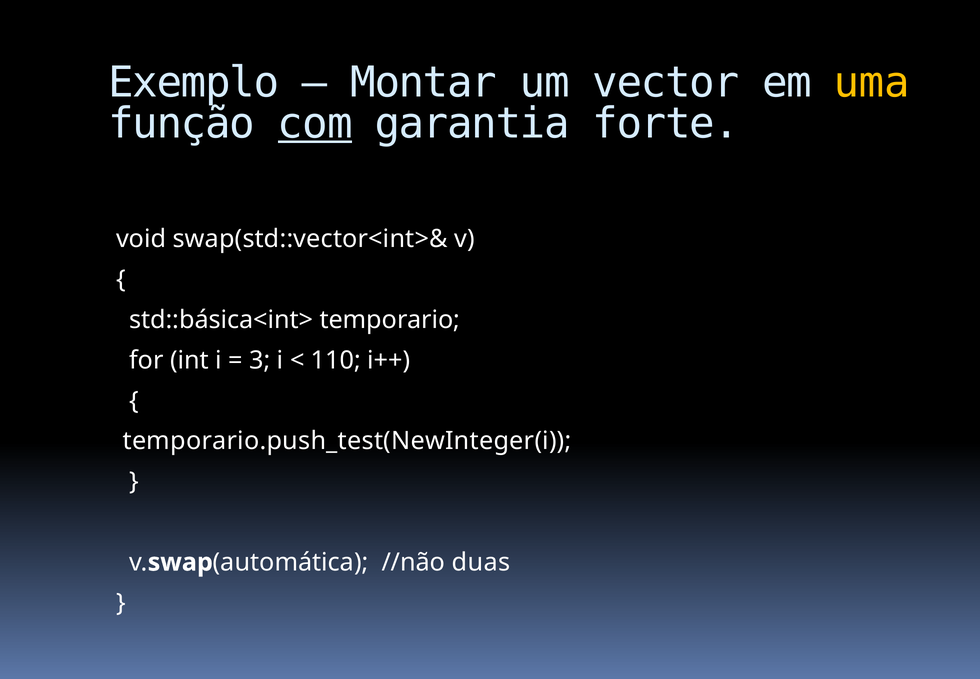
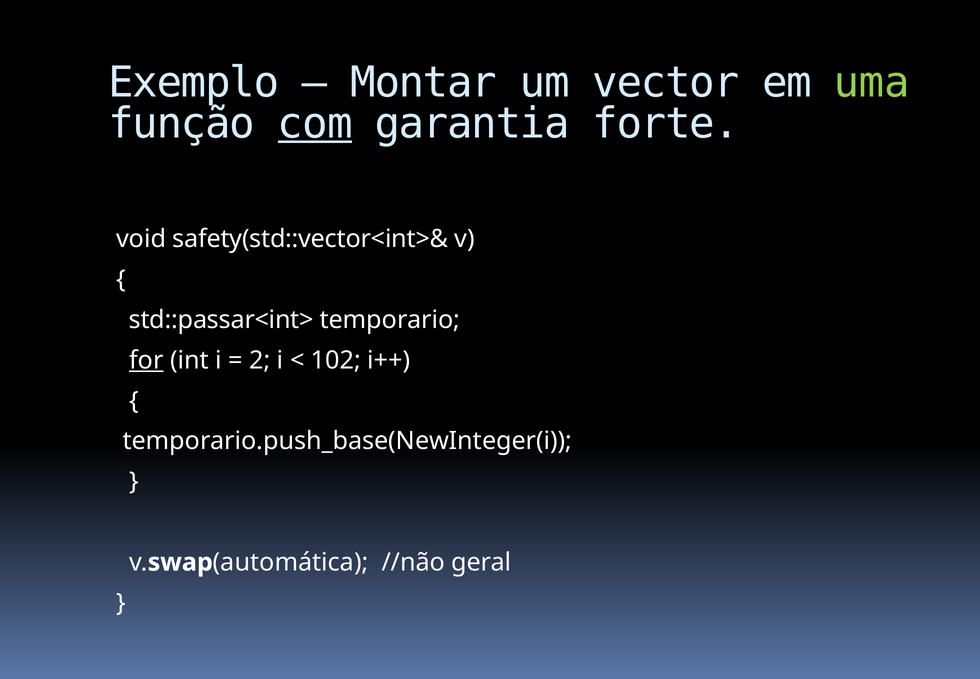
uma colour: yellow -> light green
swap(std::vector<int>&: swap(std::vector<int>& -> safety(std::vector<int>&
std::básica<int>: std::básica<int> -> std::passar<int>
for underline: none -> present
3: 3 -> 2
110: 110 -> 102
temporario.push_test(NewInteger(i: temporario.push_test(NewInteger(i -> temporario.push_base(NewInteger(i
duas: duas -> geral
